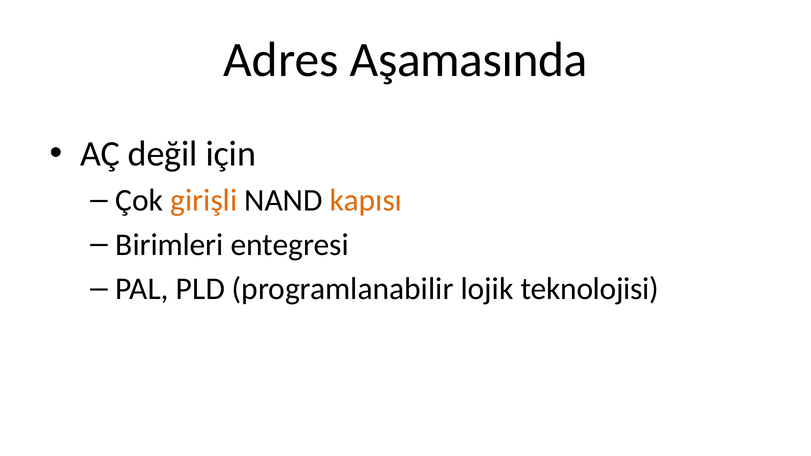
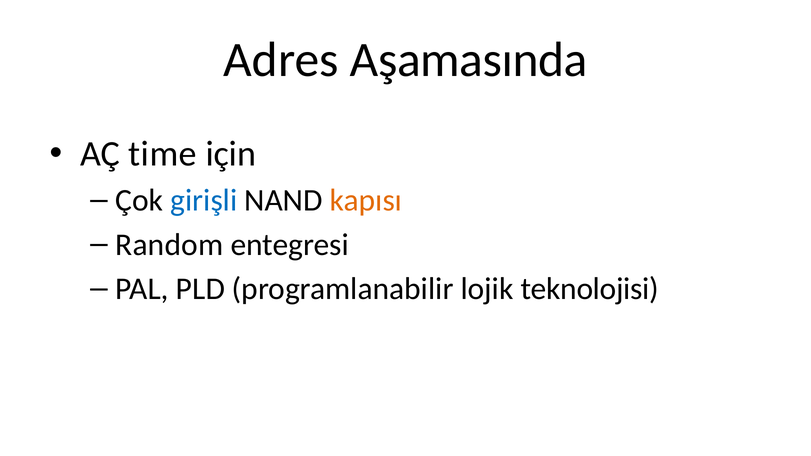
değil: değil -> time
girişli colour: orange -> blue
Birimleri: Birimleri -> Random
